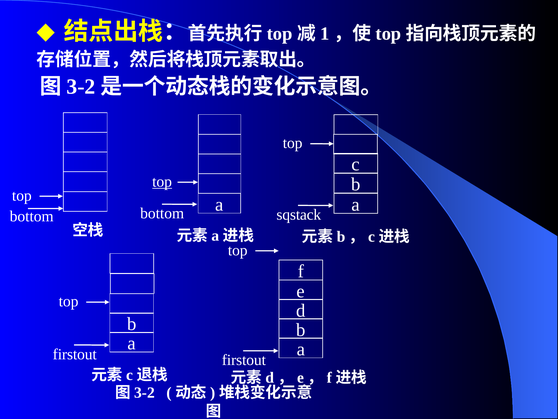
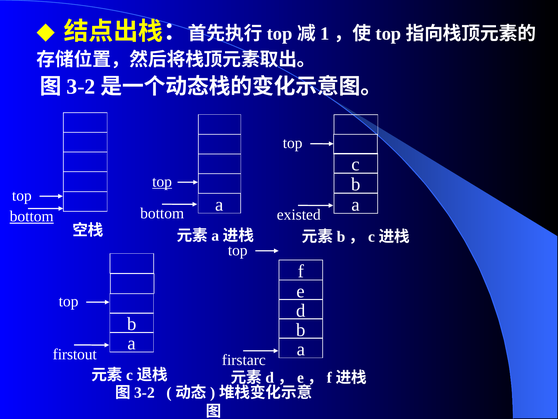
sqstack: sqstack -> existed
bottom at (32, 216) underline: none -> present
firstout at (244, 360): firstout -> firstarc
